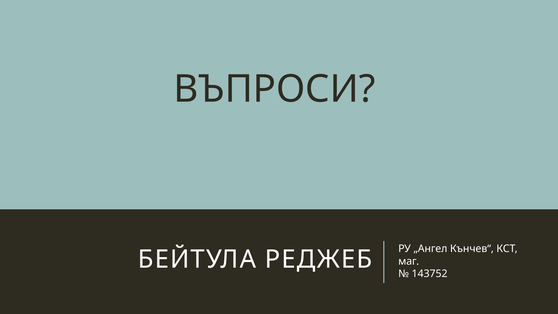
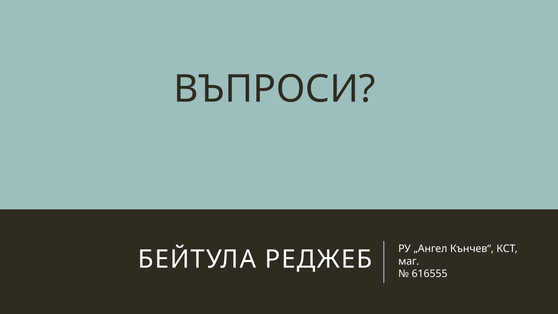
143752: 143752 -> 616555
